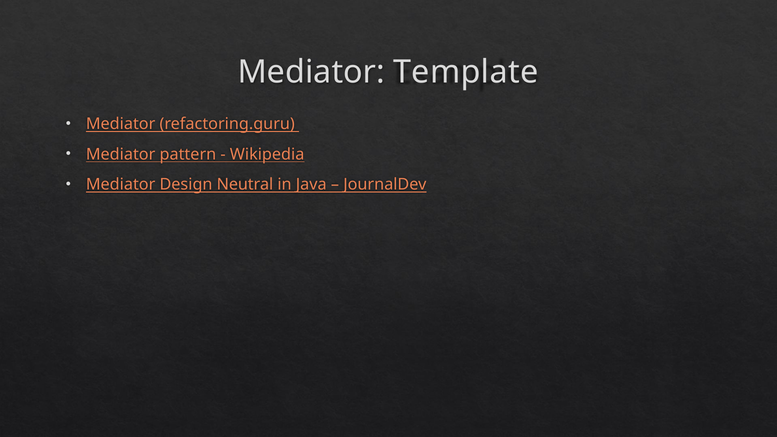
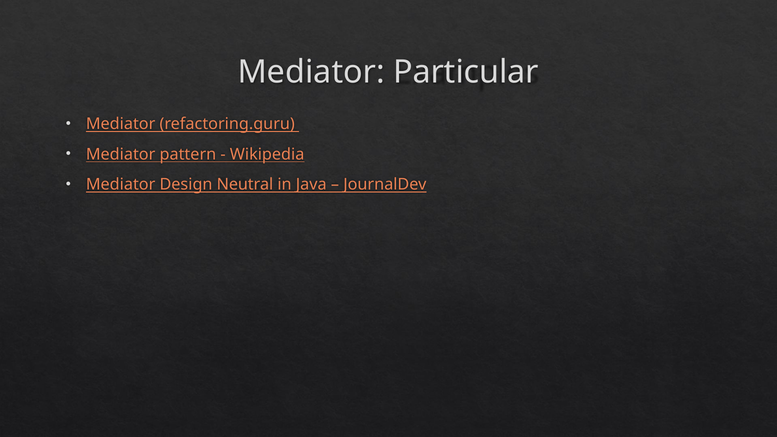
Template: Template -> Particular
